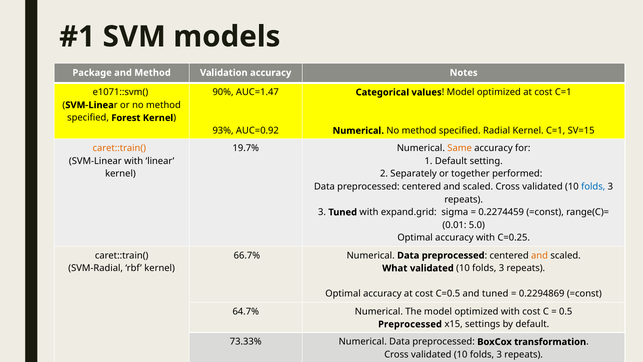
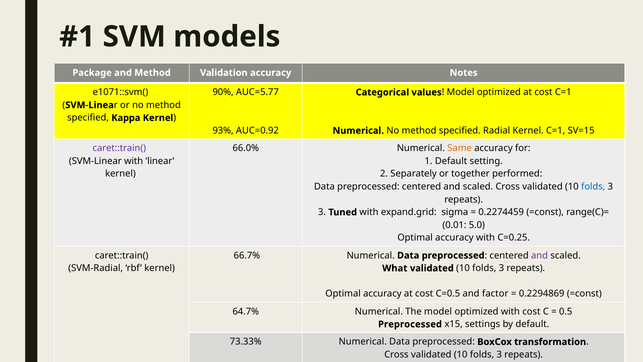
AUC=1.47: AUC=1.47 -> AUC=5.77
Forest: Forest -> Kappa
caret::train( at (119, 148) colour: orange -> purple
19.7%: 19.7% -> 66.0%
and at (540, 255) colour: orange -> purple
and tuned: tuned -> factor
